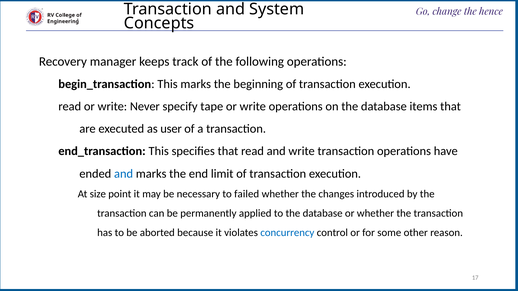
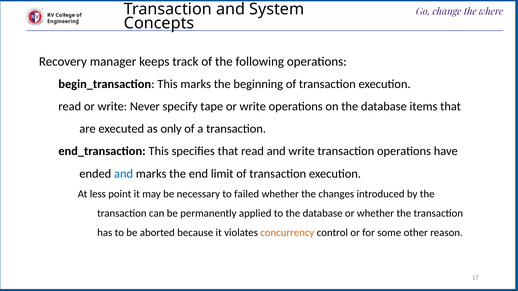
hence: hence -> where
user: user -> only
size: size -> less
concurrency colour: blue -> orange
